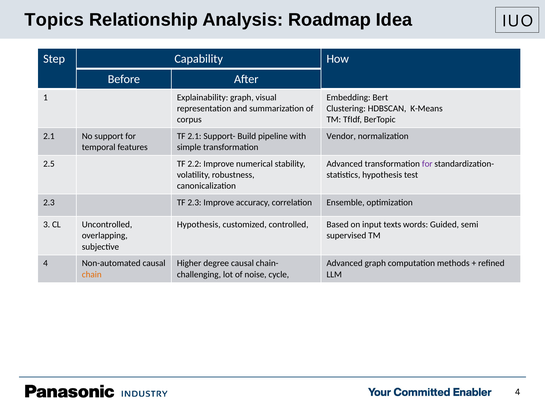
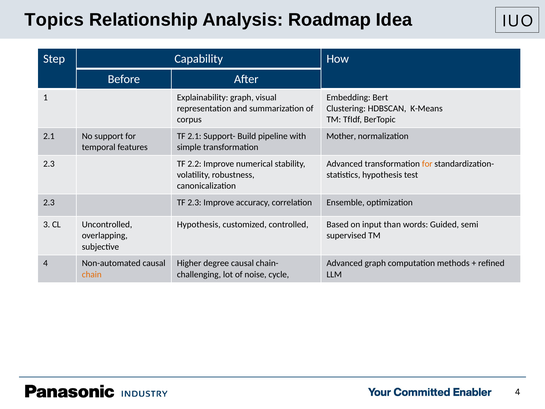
Vendor: Vendor -> Mother
2.5 at (49, 164): 2.5 -> 2.3
for at (427, 164) colour: purple -> orange
texts: texts -> than
